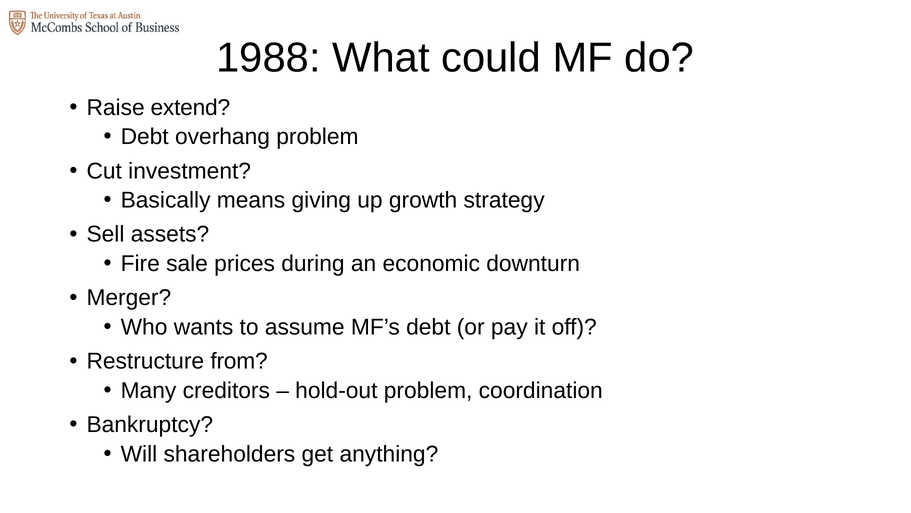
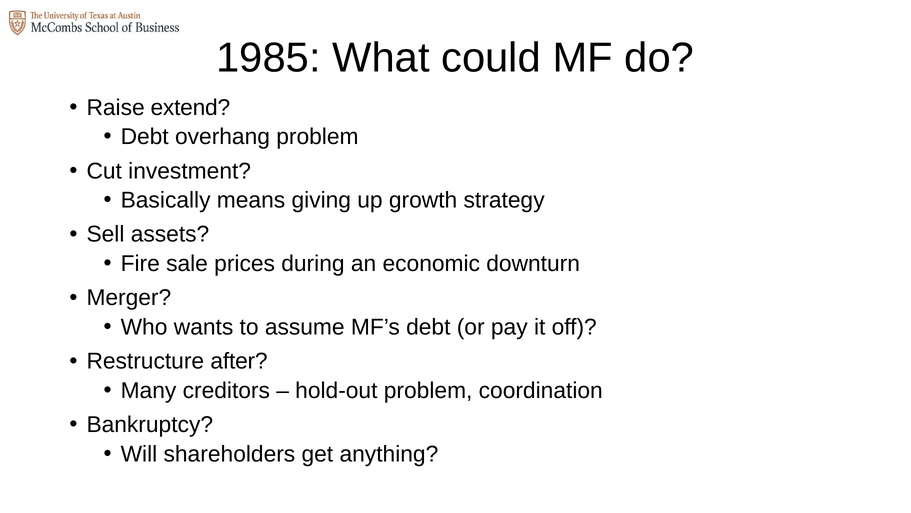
1988: 1988 -> 1985
from: from -> after
